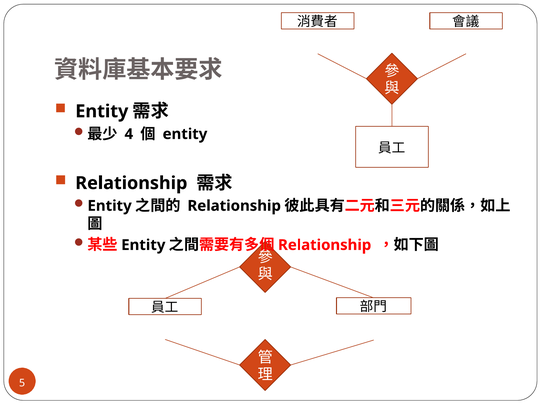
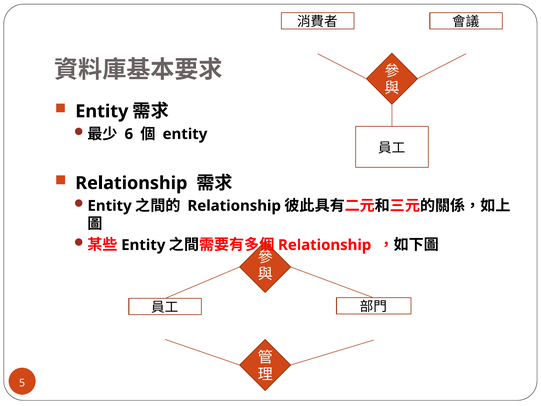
4: 4 -> 6
